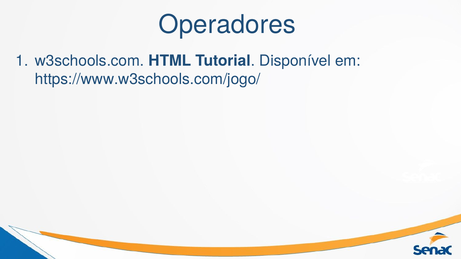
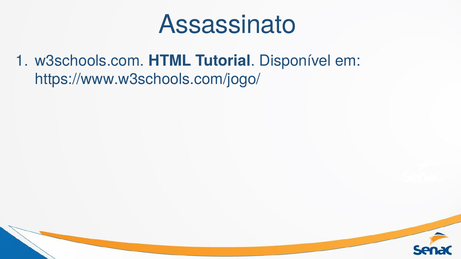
Operadores: Operadores -> Assassinato
